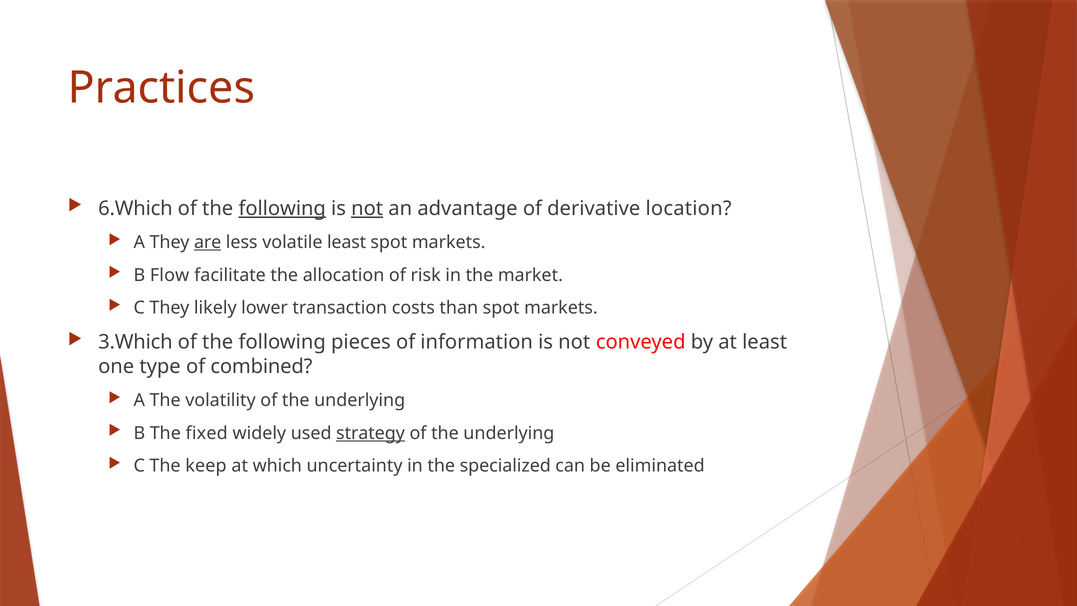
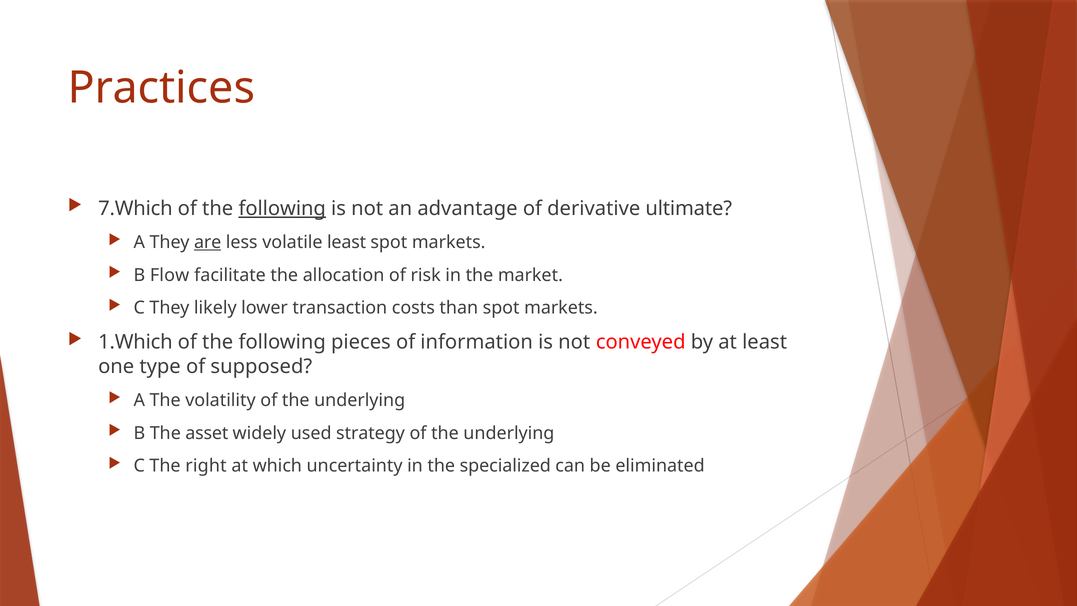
6.Which: 6.Which -> 7.Which
not at (367, 208) underline: present -> none
location: location -> ultimate
3.Which: 3.Which -> 1.Which
combined: combined -> supposed
fixed: fixed -> asset
strategy underline: present -> none
keep: keep -> right
